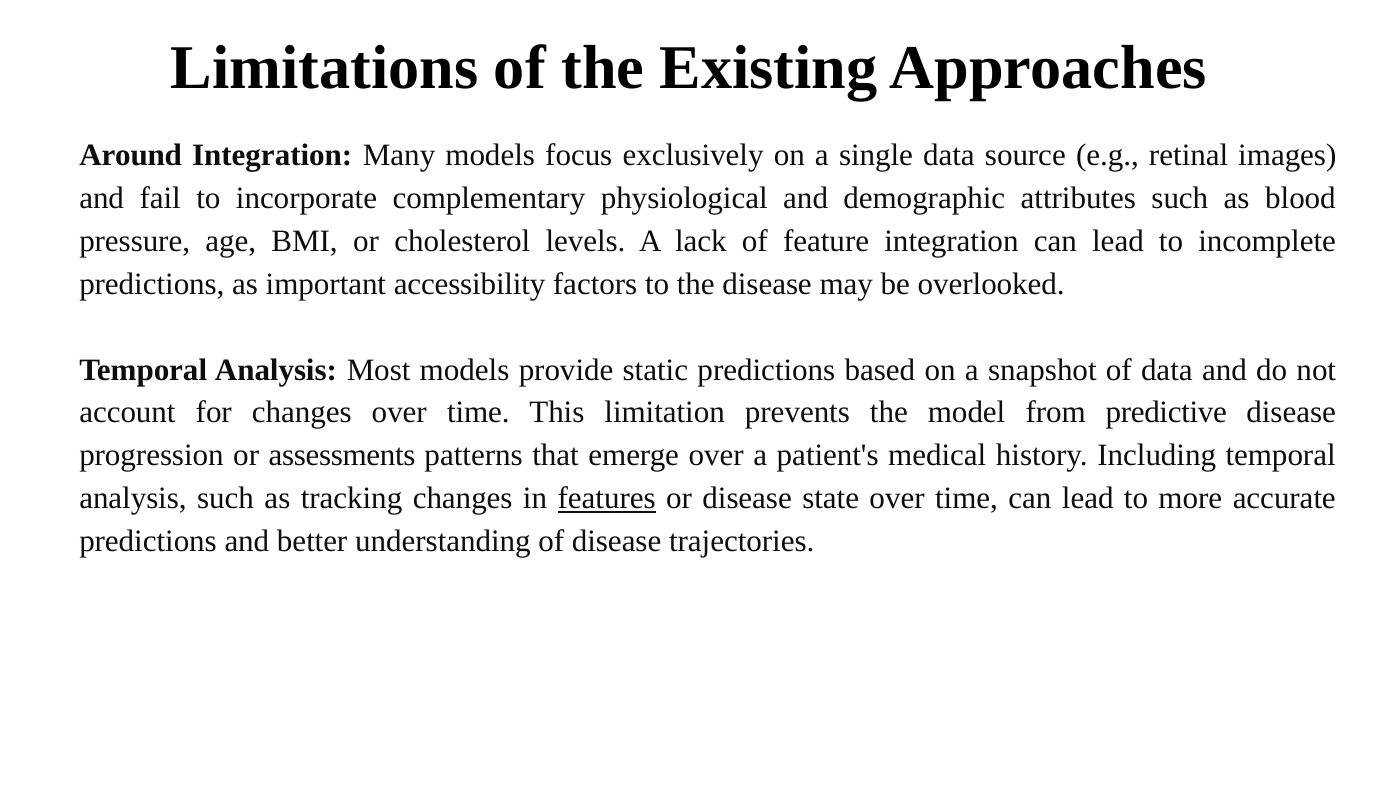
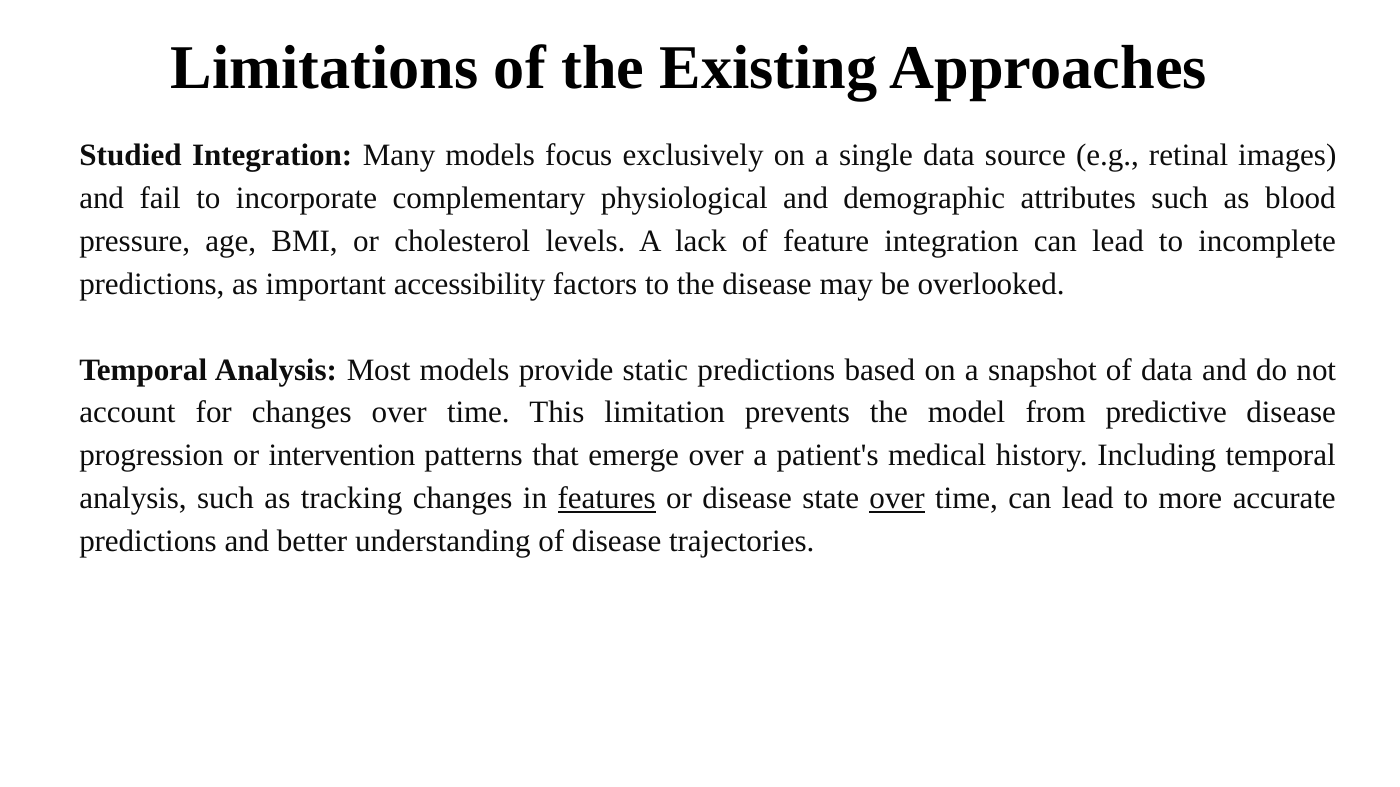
Around: Around -> Studied
assessments: assessments -> intervention
over at (897, 499) underline: none -> present
